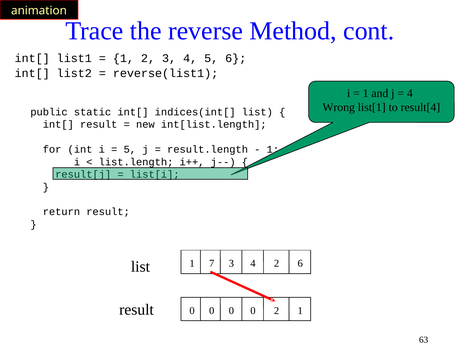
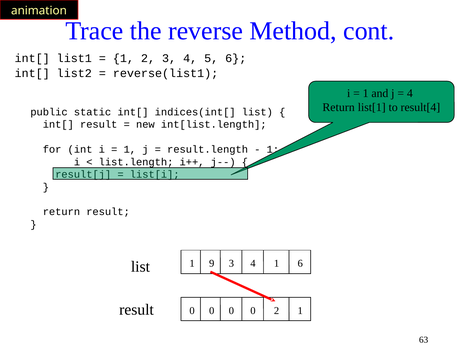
Wrong at (339, 107): Wrong -> Return
5 at (130, 150): 5 -> 1
7: 7 -> 9
4 2: 2 -> 1
